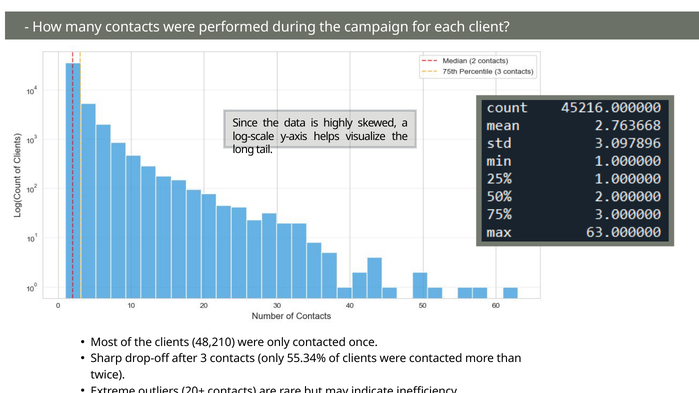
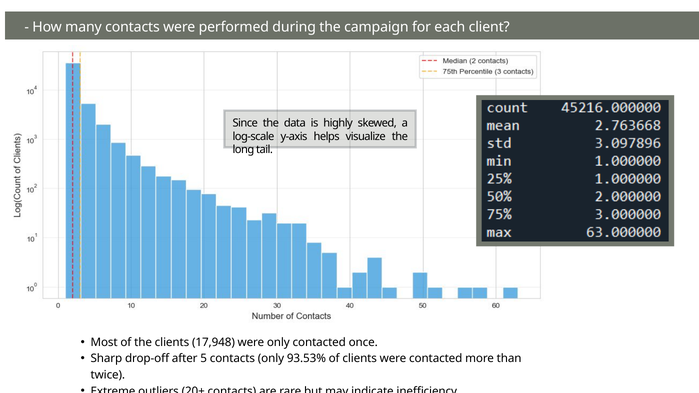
48,210: 48,210 -> 17,948
3: 3 -> 5
55.34%: 55.34% -> 93.53%
